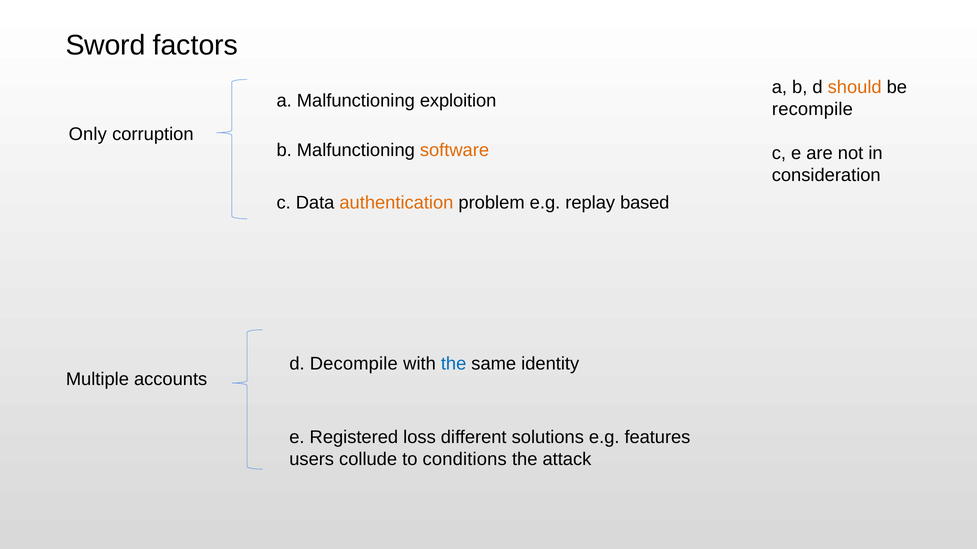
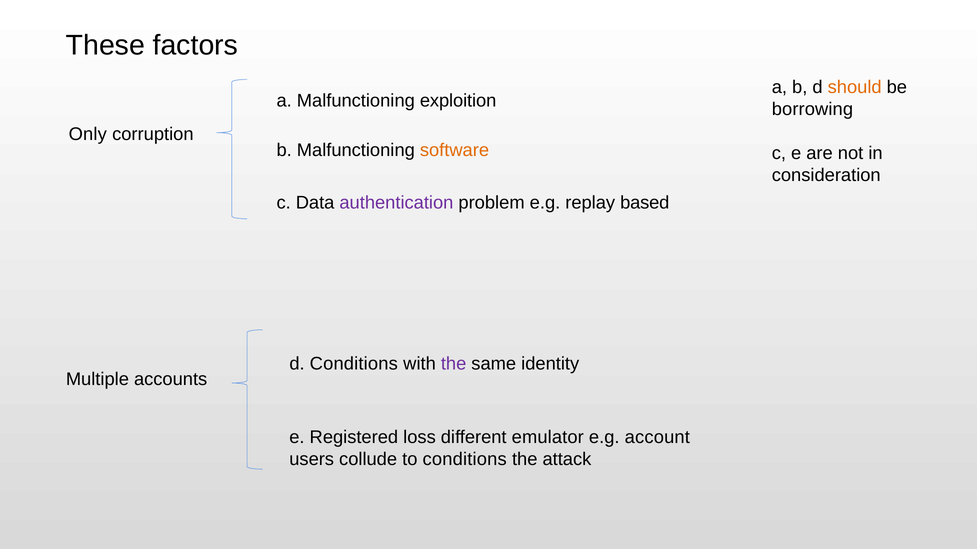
Sword: Sword -> These
recompile: recompile -> borrowing
authentication colour: orange -> purple
d Decompile: Decompile -> Conditions
the at (454, 364) colour: blue -> purple
solutions: solutions -> emulator
features: features -> account
